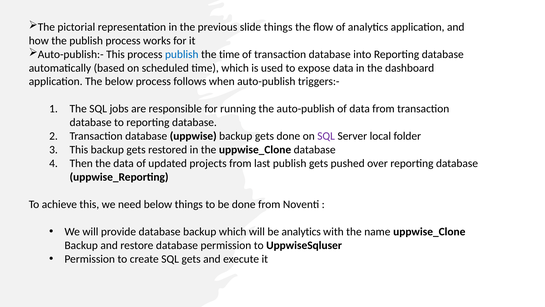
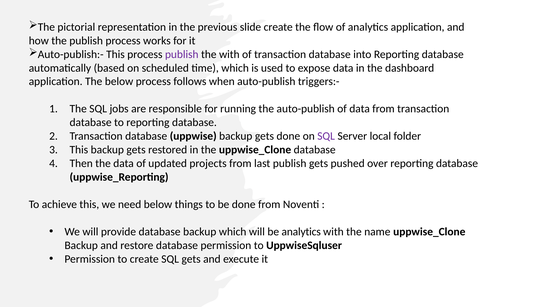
slide things: things -> create
publish at (182, 54) colour: blue -> purple
the time: time -> with
